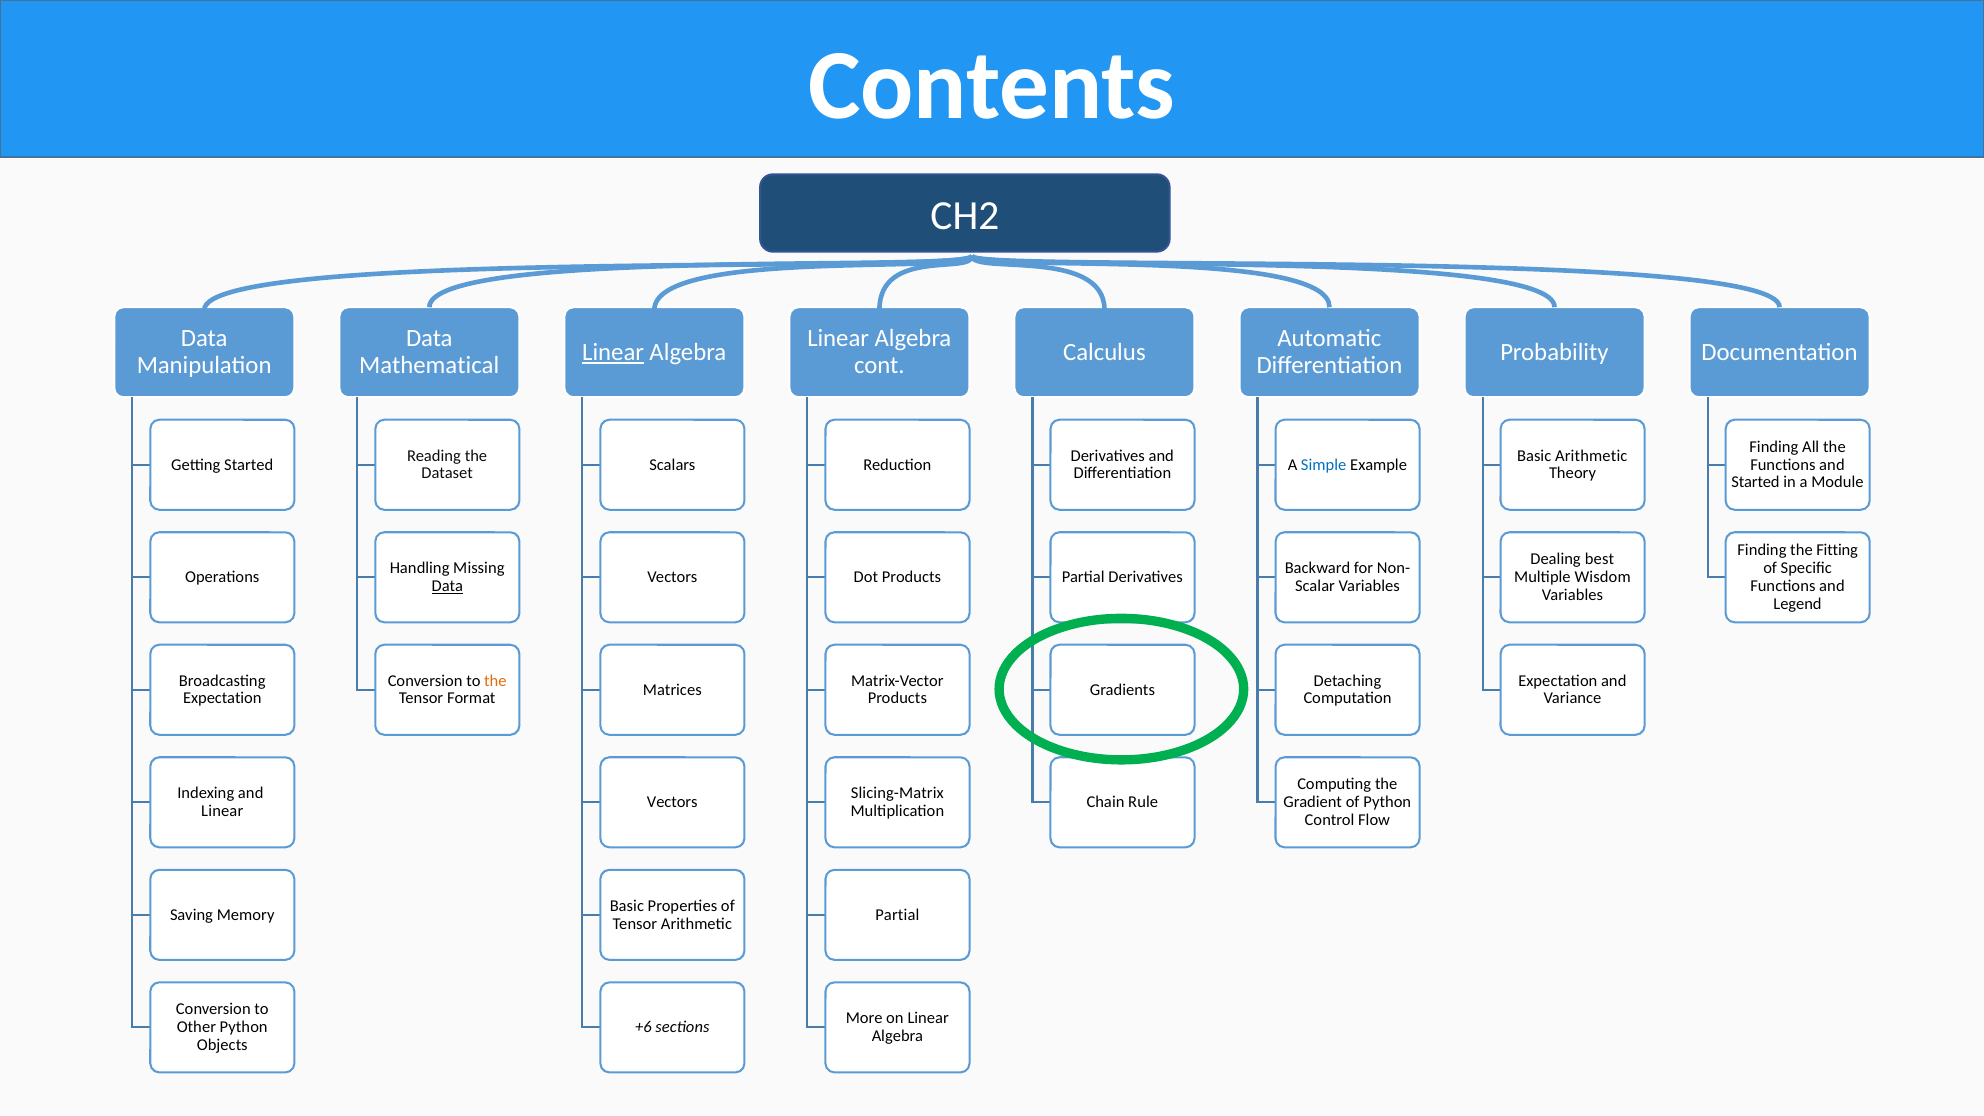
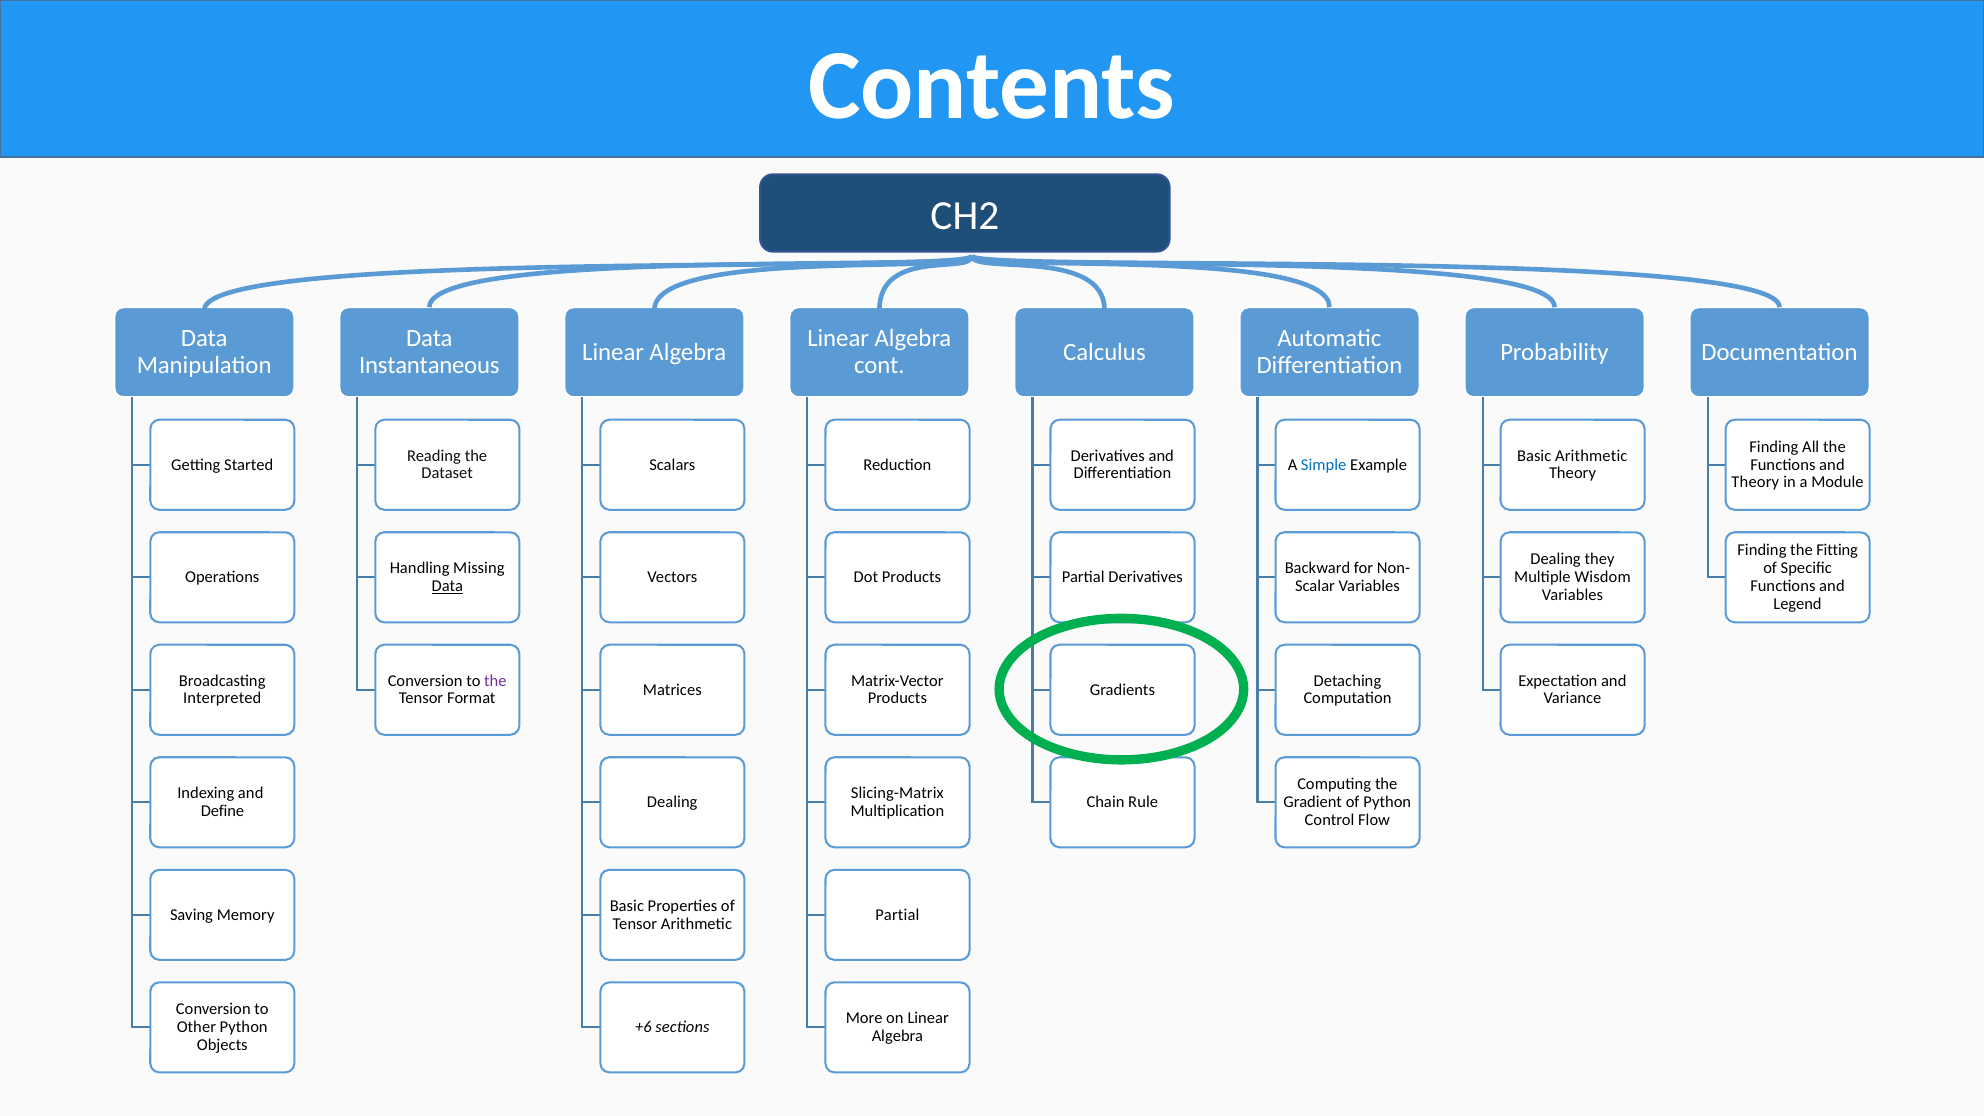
Linear at (613, 352) underline: present -> none
Mathematical: Mathematical -> Instantaneous
Started at (1755, 482): Started -> Theory
best: best -> they
the at (495, 681) colour: orange -> purple
Expectation at (222, 699): Expectation -> Interpreted
Vectors at (672, 802): Vectors -> Dealing
Linear at (222, 811): Linear -> Define
